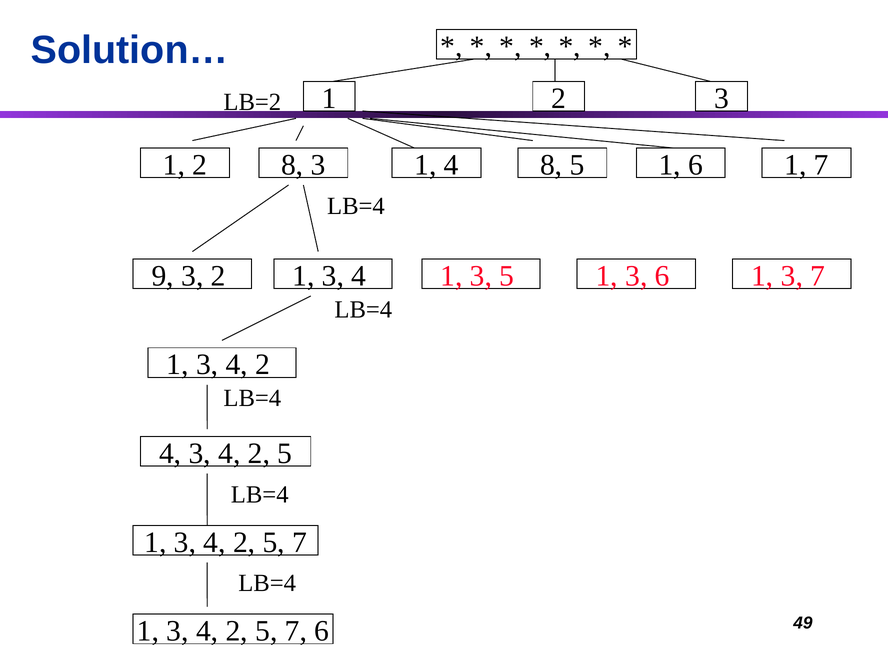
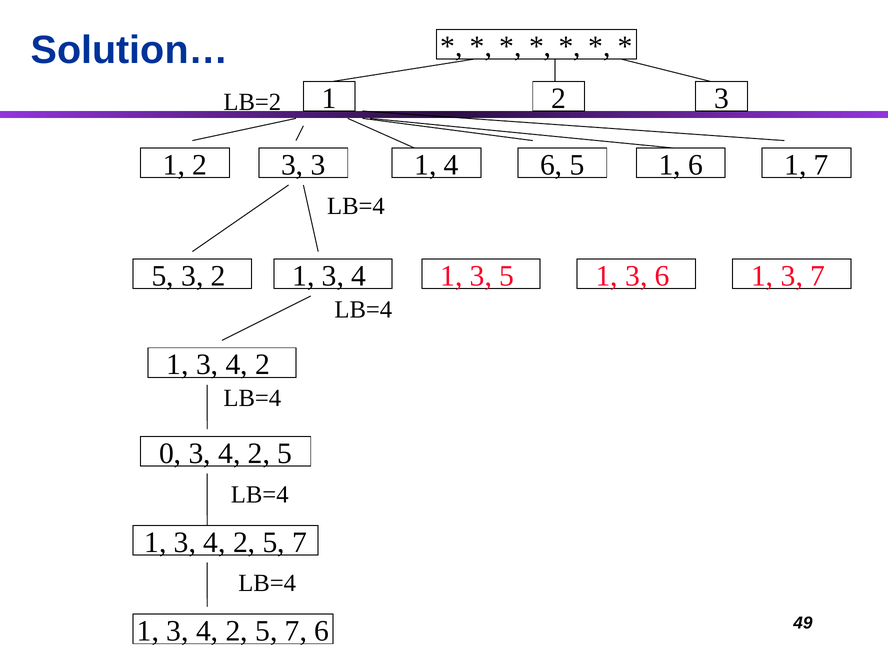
8 at (292, 165): 8 -> 3
8 at (551, 165): 8 -> 6
9 at (163, 276): 9 -> 5
4 at (170, 453): 4 -> 0
